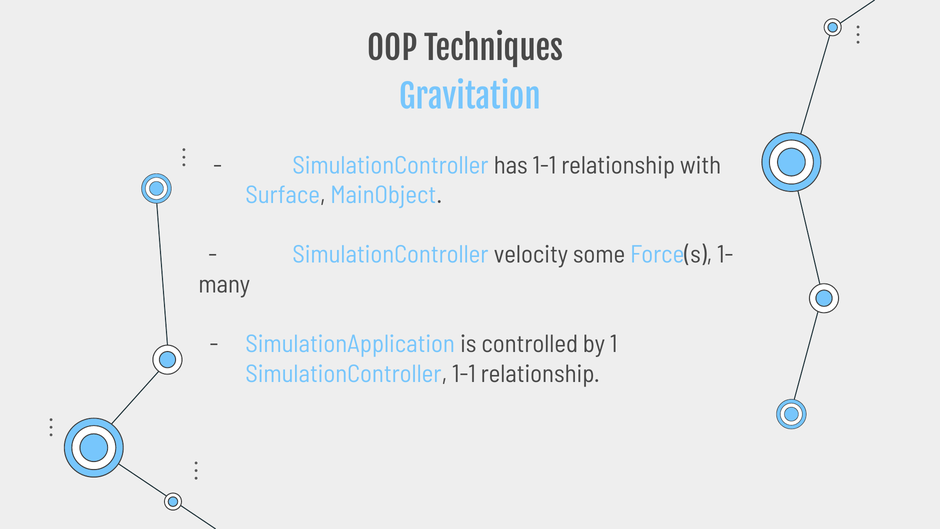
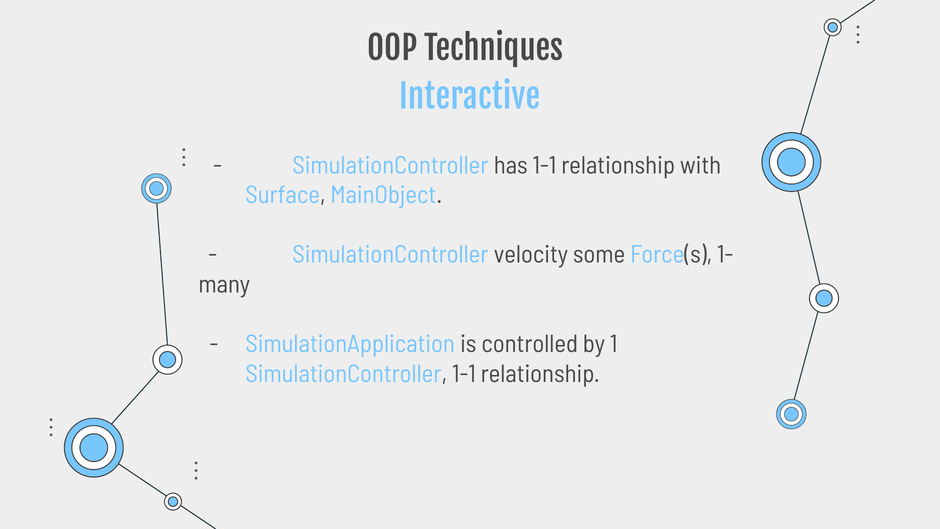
Gravitation: Gravitation -> Interactive
